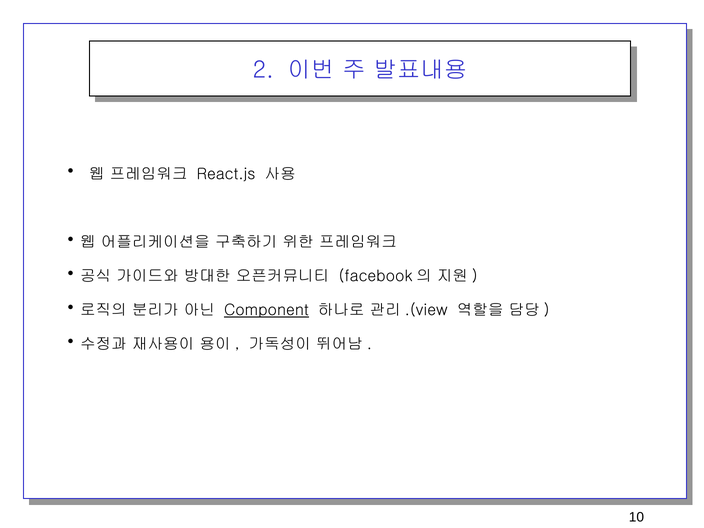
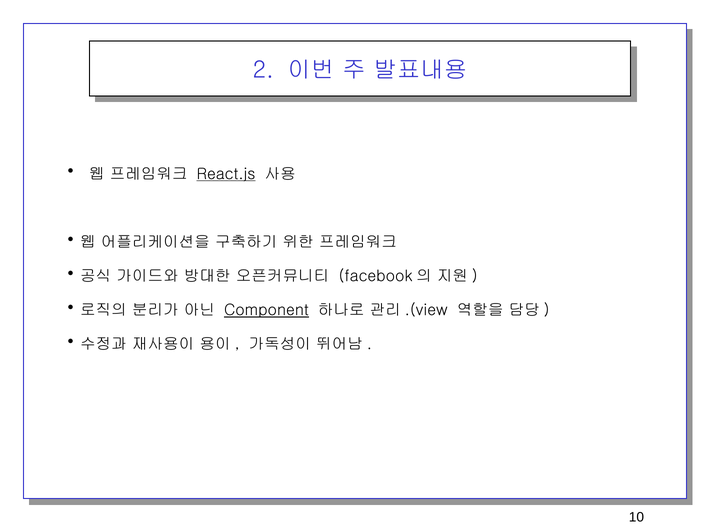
React.js underline: none -> present
